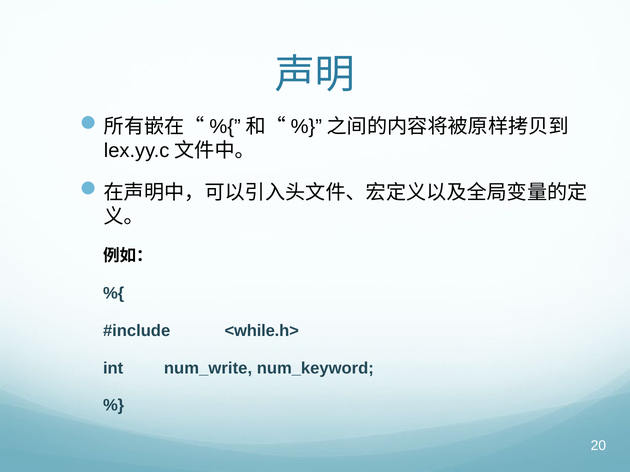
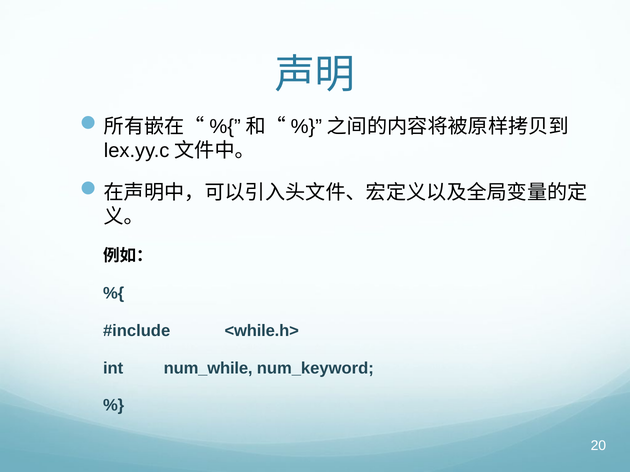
num_write: num_write -> num_while
